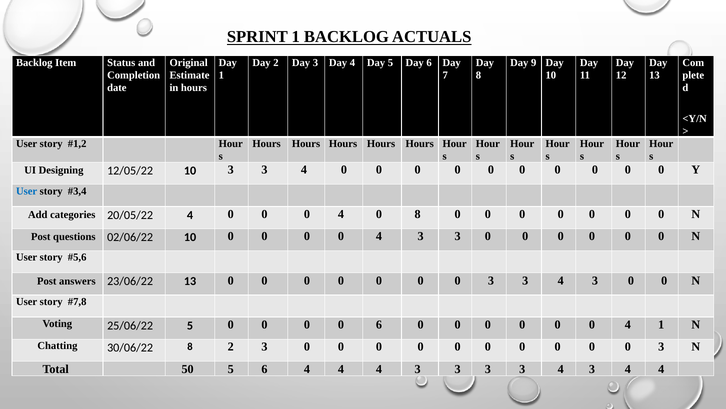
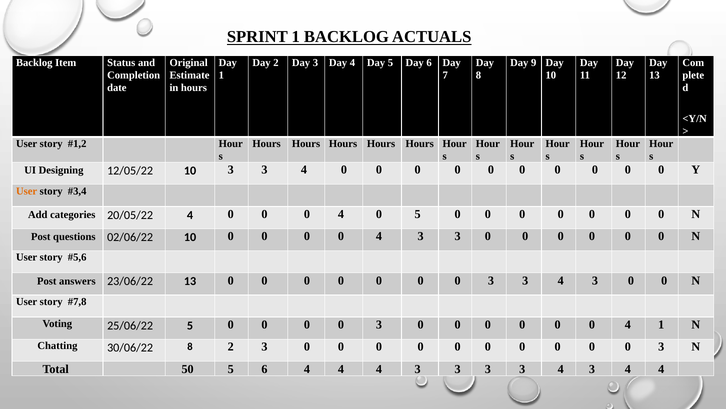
User at (27, 191) colour: blue -> orange
0 8: 8 -> 5
6 at (379, 324): 6 -> 3
